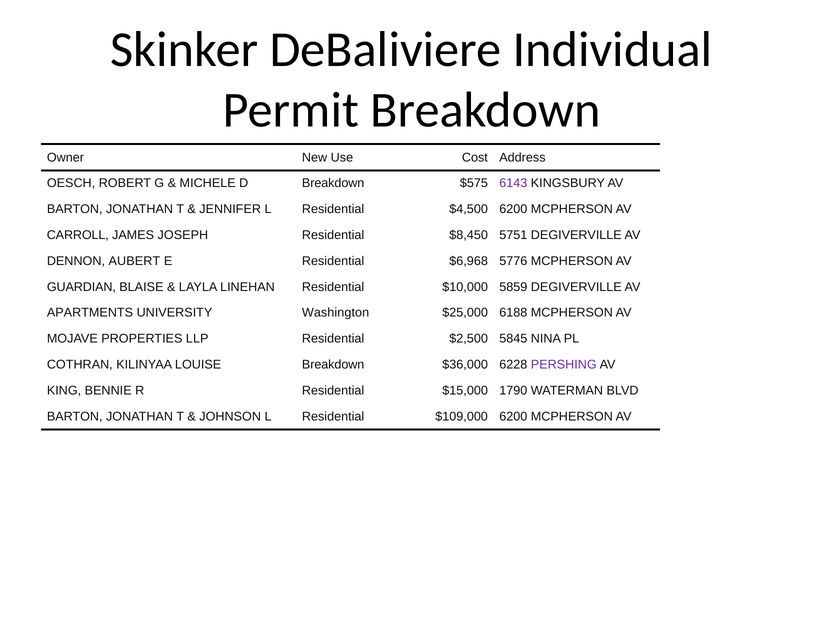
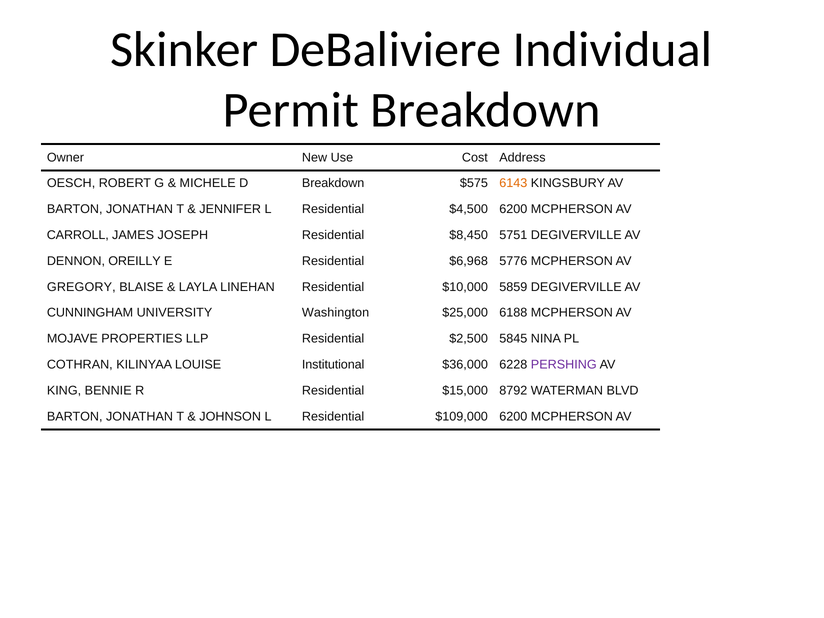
6143 colour: purple -> orange
AUBERT: AUBERT -> OREILLY
GUARDIAN: GUARDIAN -> GREGORY
APARTMENTS: APARTMENTS -> CUNNINGHAM
LOUISE Breakdown: Breakdown -> Institutional
1790: 1790 -> 8792
